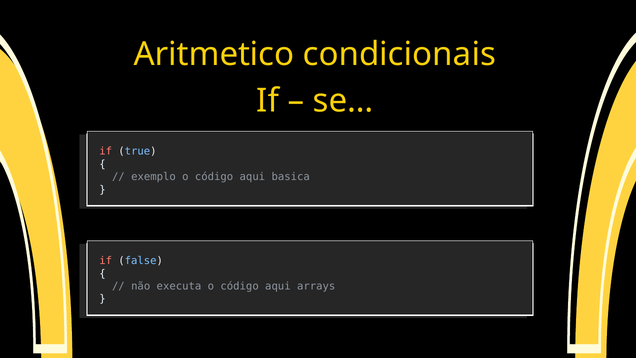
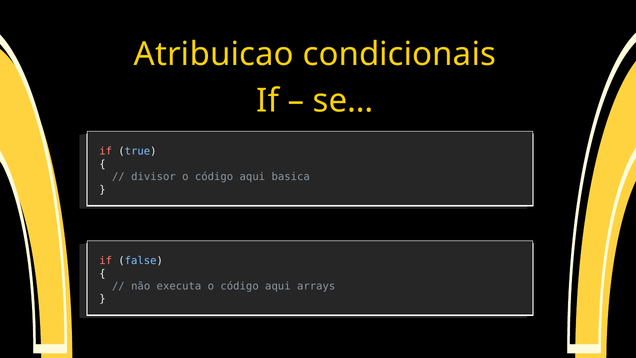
Aritmetico: Aritmetico -> Atribuicao
exemplo: exemplo -> divisor
